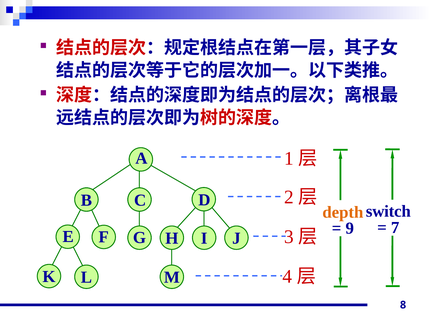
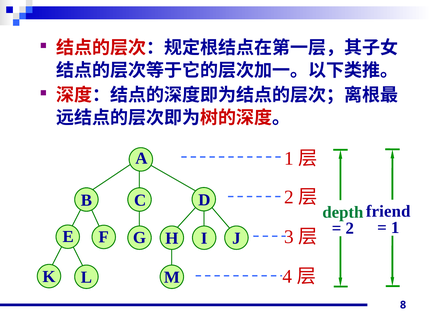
switch: switch -> friend
depth colour: orange -> green
7 at (395, 228): 7 -> 1
9 at (350, 228): 9 -> 2
